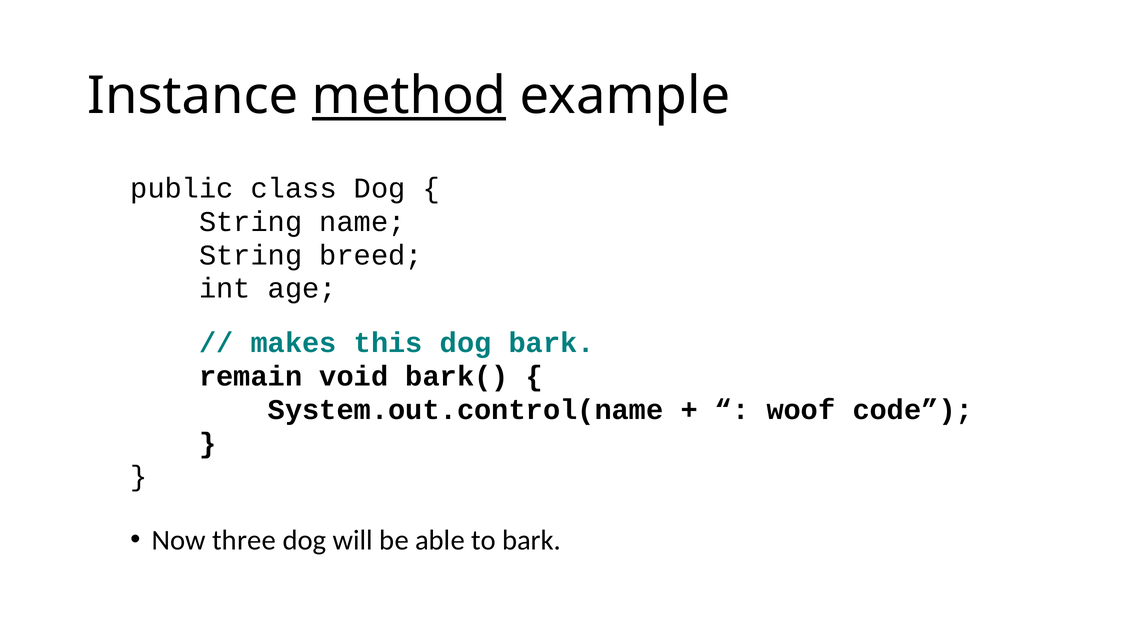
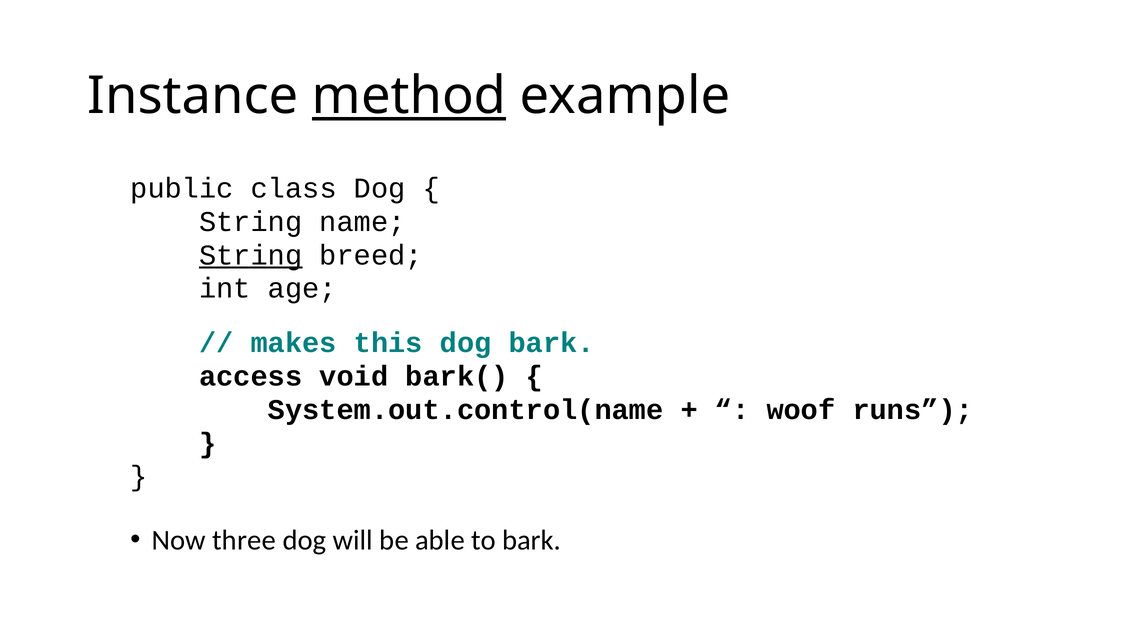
String at (251, 255) underline: none -> present
remain: remain -> access
code: code -> runs
